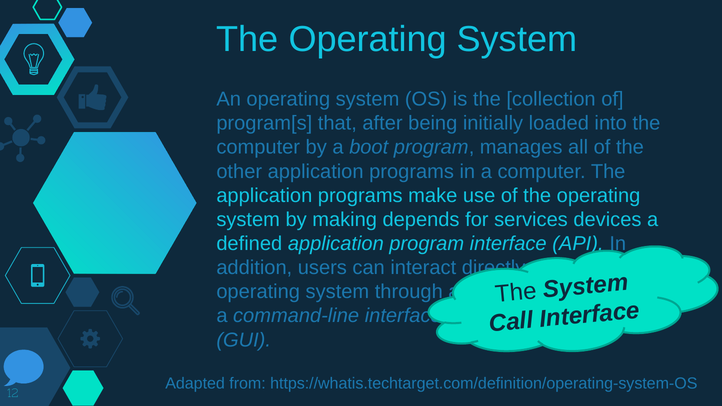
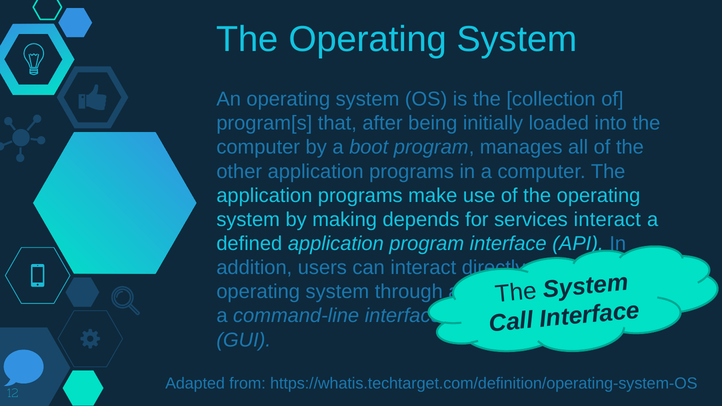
services devices: devices -> interact
